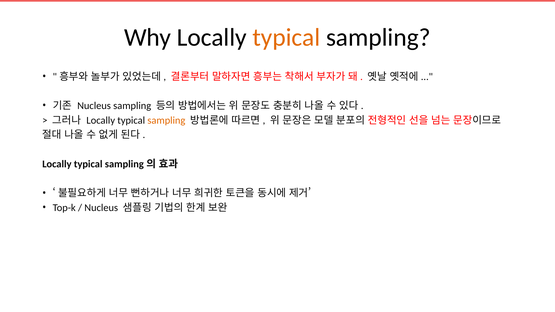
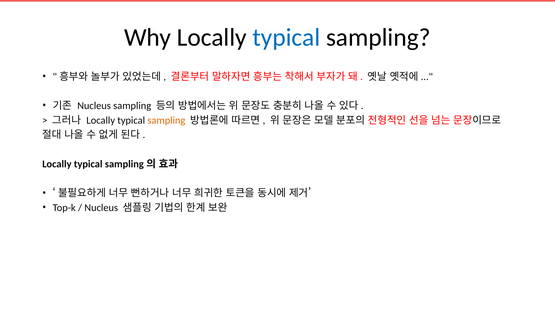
typical at (286, 37) colour: orange -> blue
